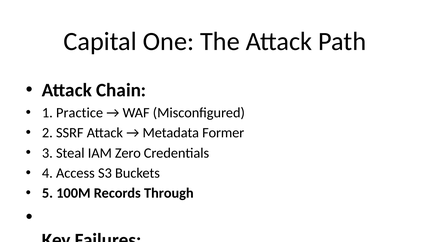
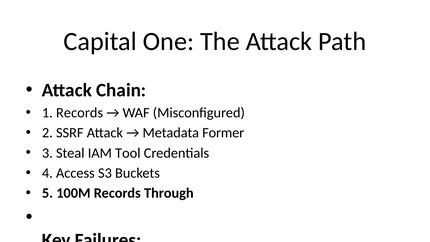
1 Practice: Practice -> Records
Zero: Zero -> Tool
